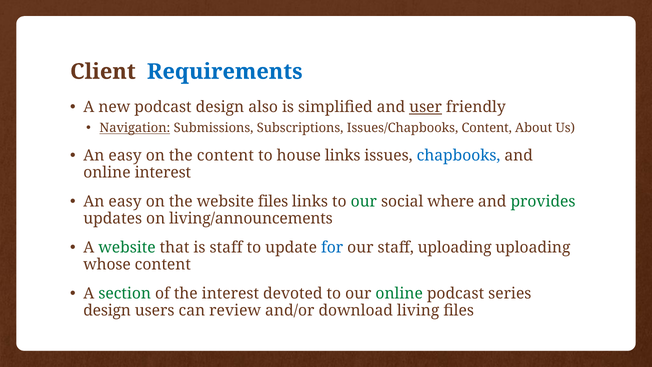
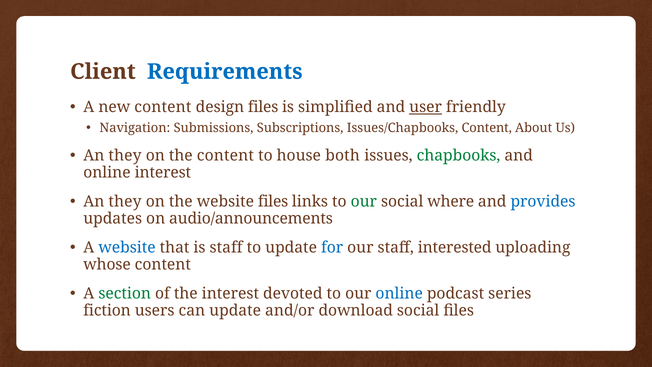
new podcast: podcast -> content
design also: also -> files
Navigation underline: present -> none
easy at (125, 156): easy -> they
house links: links -> both
chapbooks colour: blue -> green
easy at (125, 202): easy -> they
provides colour: green -> blue
living/announcements: living/announcements -> audio/announcements
website at (127, 248) colour: green -> blue
staff uploading: uploading -> interested
online at (399, 294) colour: green -> blue
design at (107, 310): design -> fiction
can review: review -> update
download living: living -> social
